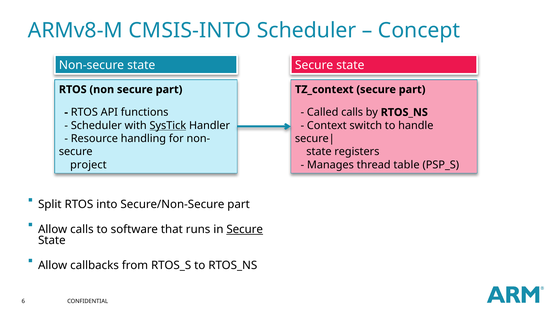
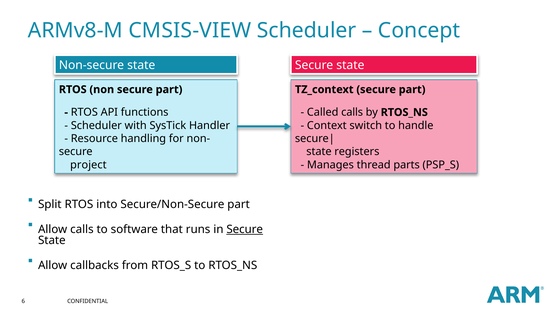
CMSIS-INTO: CMSIS-INTO -> CMSIS-VIEW
SysTick underline: present -> none
table: table -> parts
